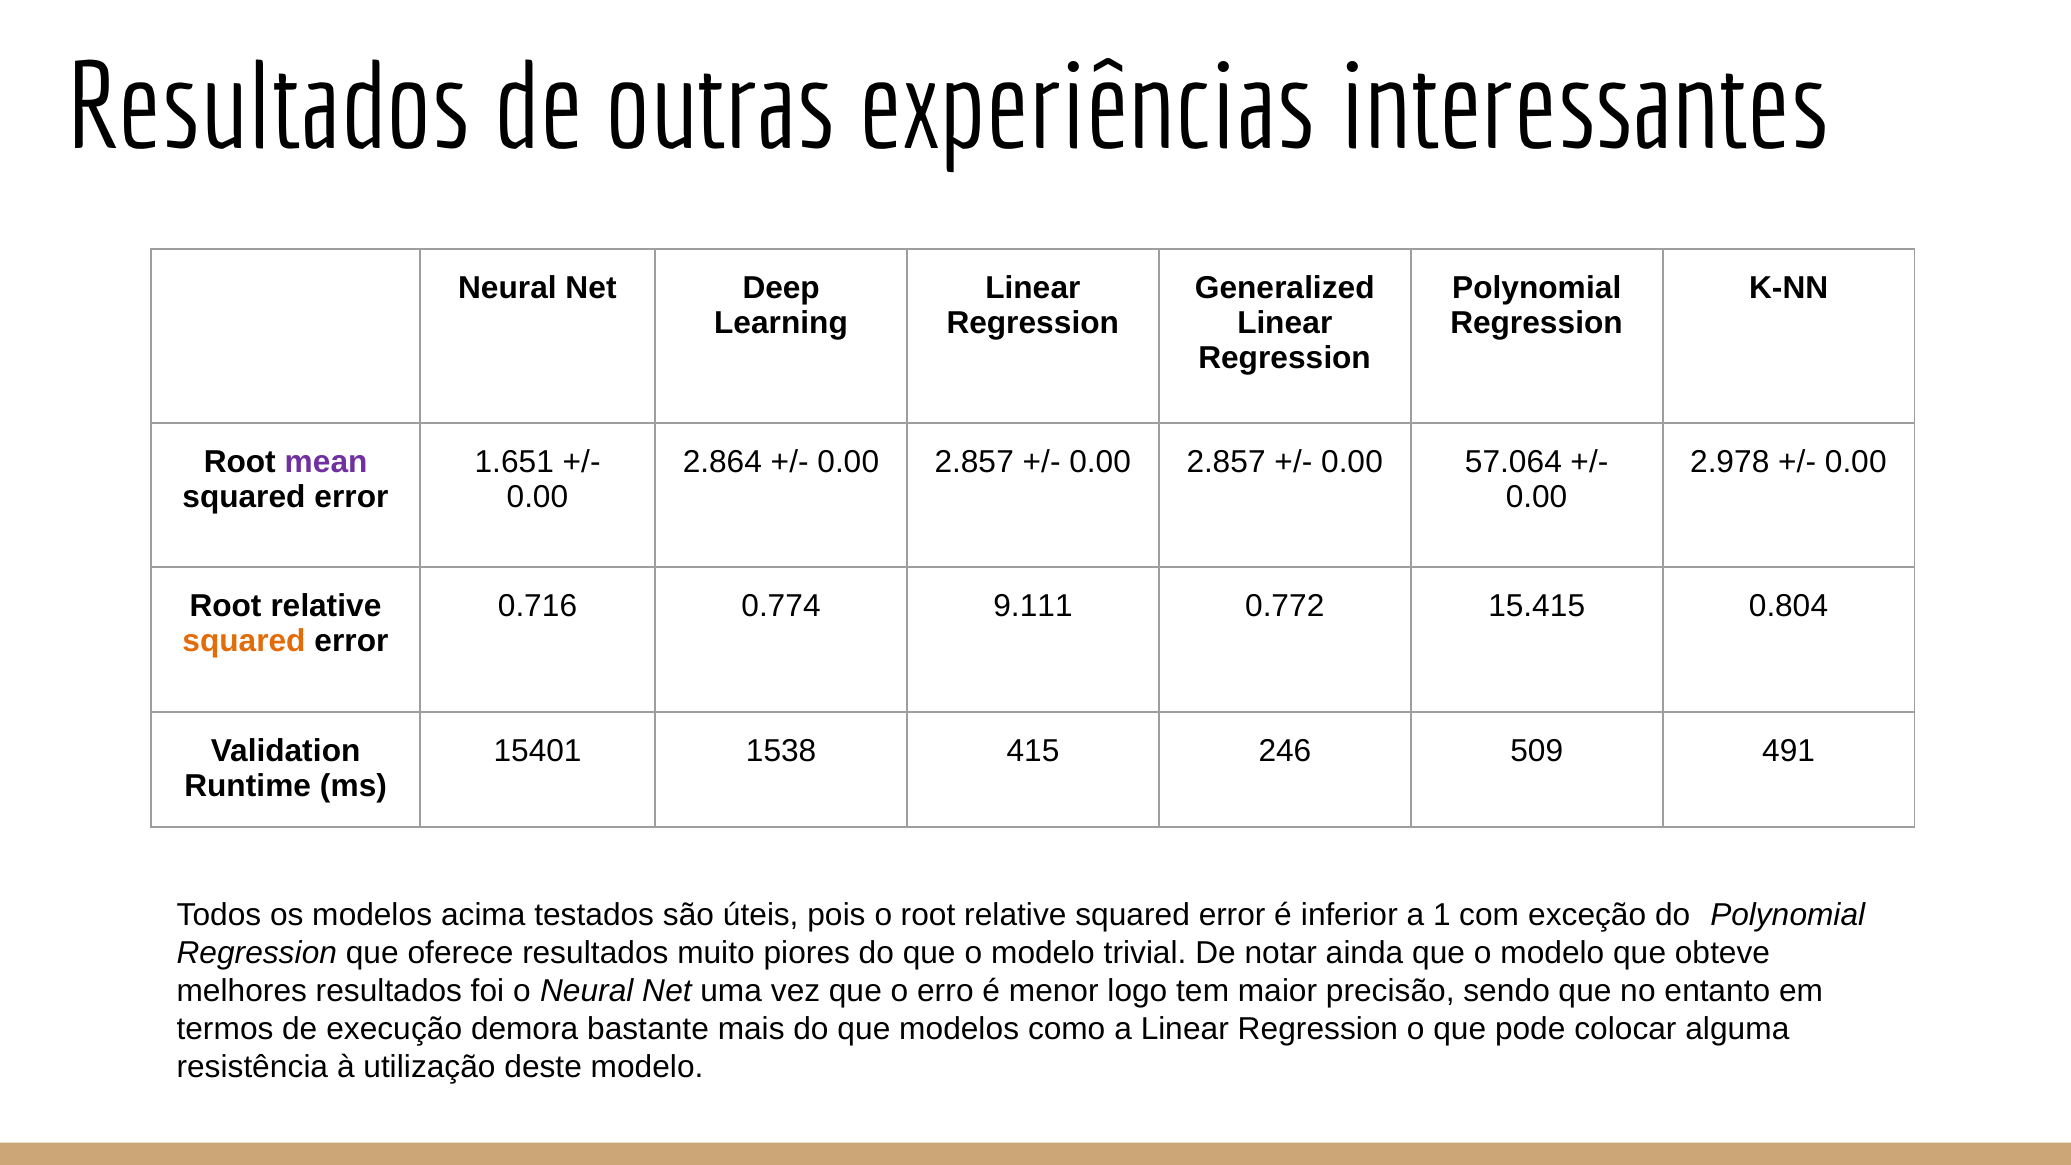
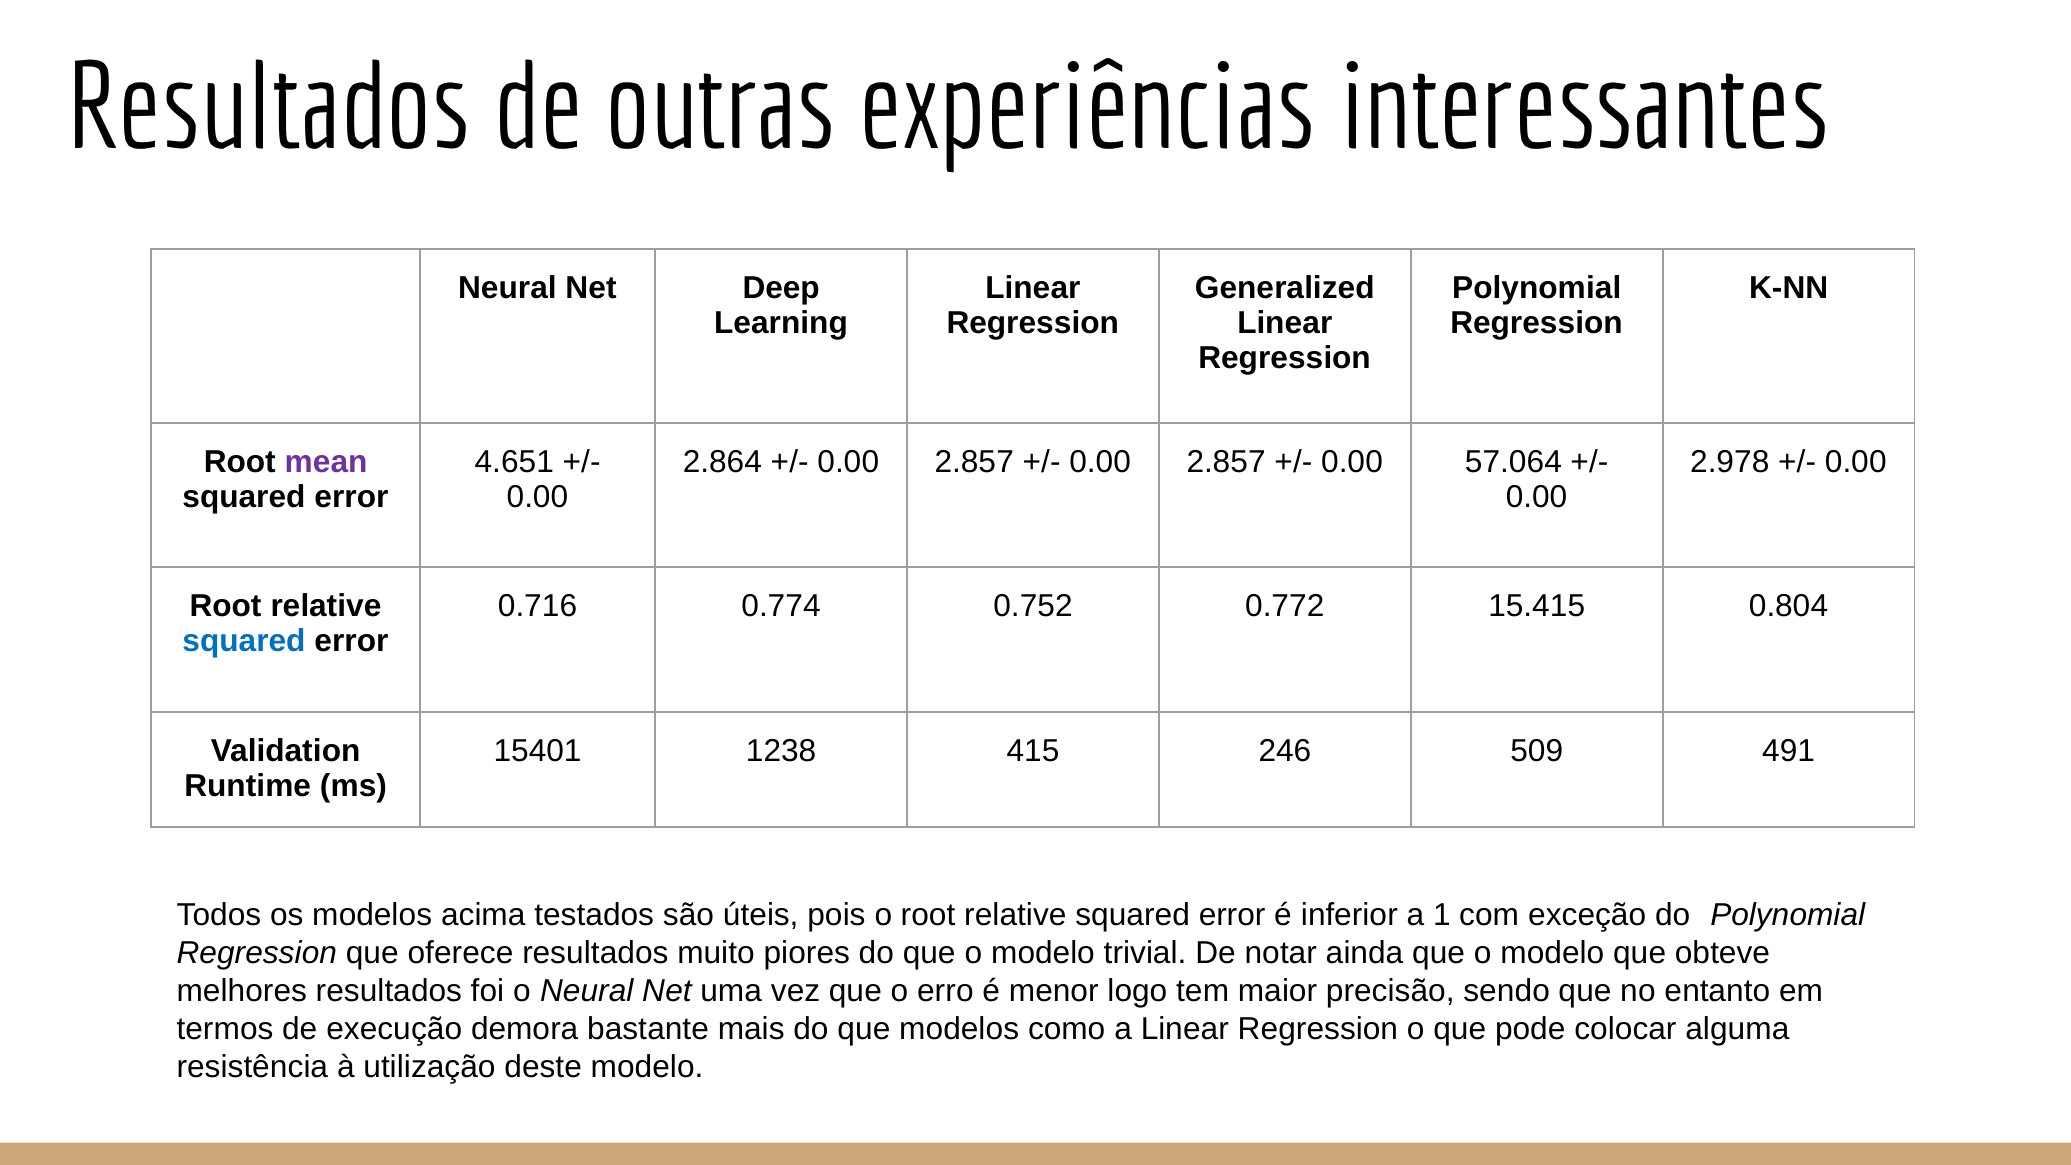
1.651: 1.651 -> 4.651
9.111: 9.111 -> 0.752
squared at (244, 641) colour: orange -> blue
1538: 1538 -> 1238
